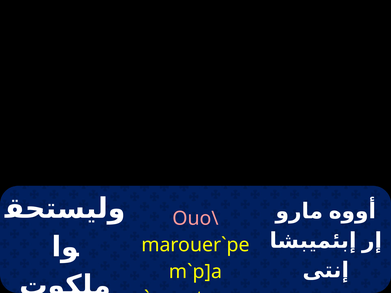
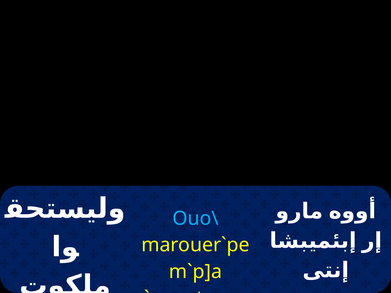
Ouo\ colour: pink -> light blue
